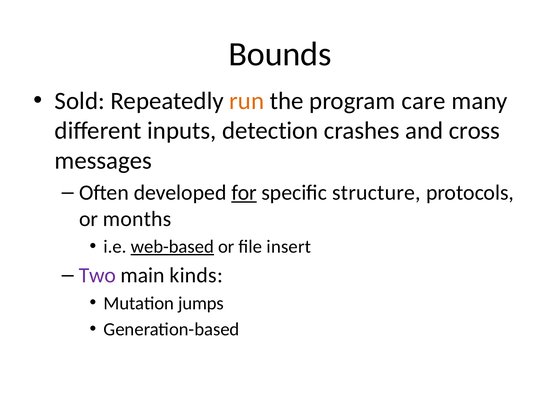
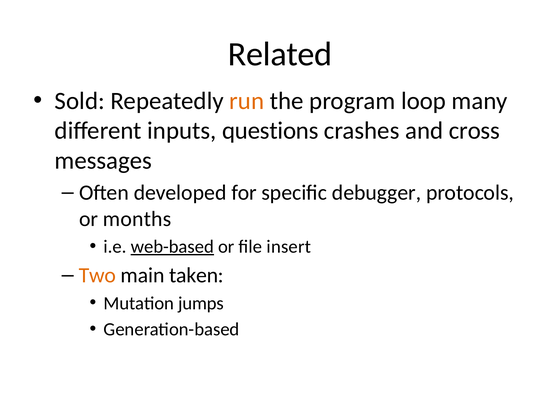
Bounds: Bounds -> Related
care: care -> loop
detection: detection -> questions
for underline: present -> none
structure: structure -> debugger
Two colour: purple -> orange
kinds: kinds -> taken
